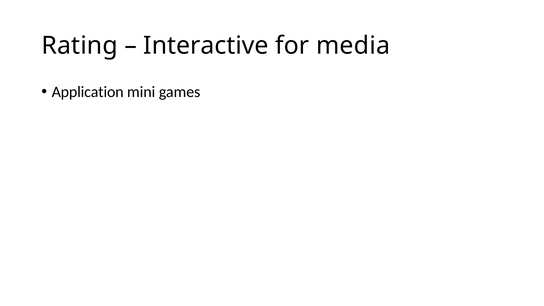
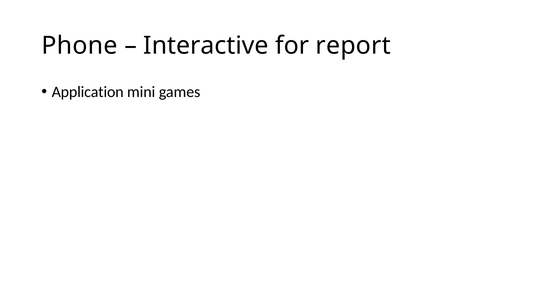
Rating: Rating -> Phone
media: media -> report
